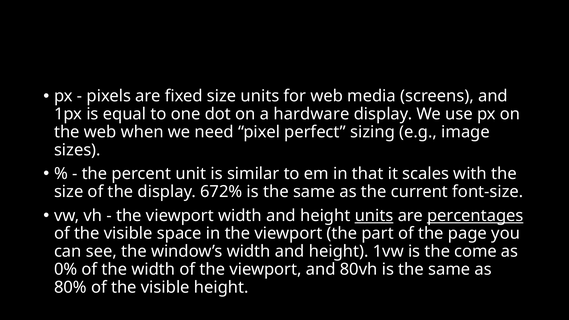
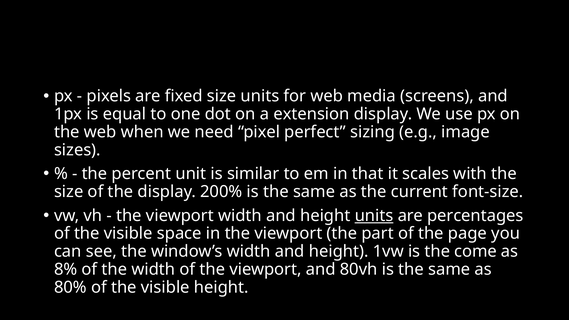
hardware: hardware -> extension
672%: 672% -> 200%
percentages underline: present -> none
0%: 0% -> 8%
